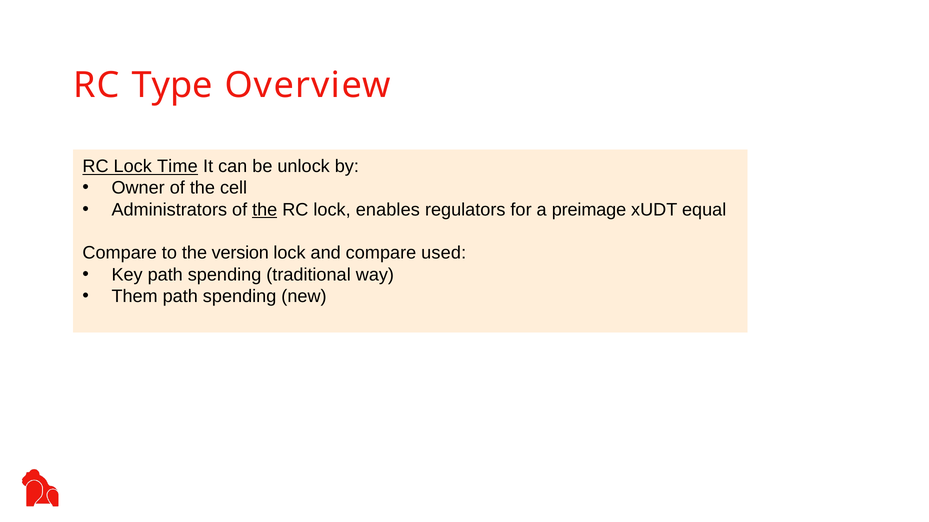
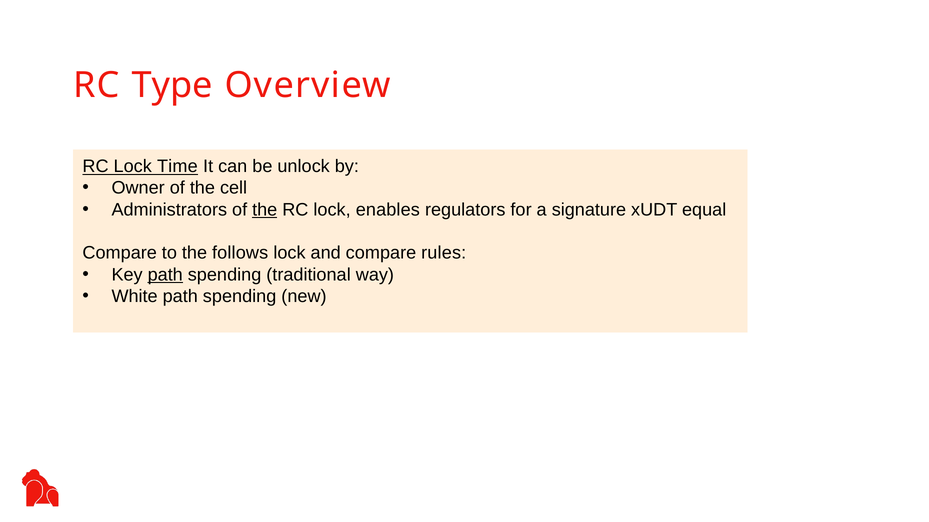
preimage: preimage -> signature
version: version -> follows
used: used -> rules
path at (165, 275) underline: none -> present
Them: Them -> White
